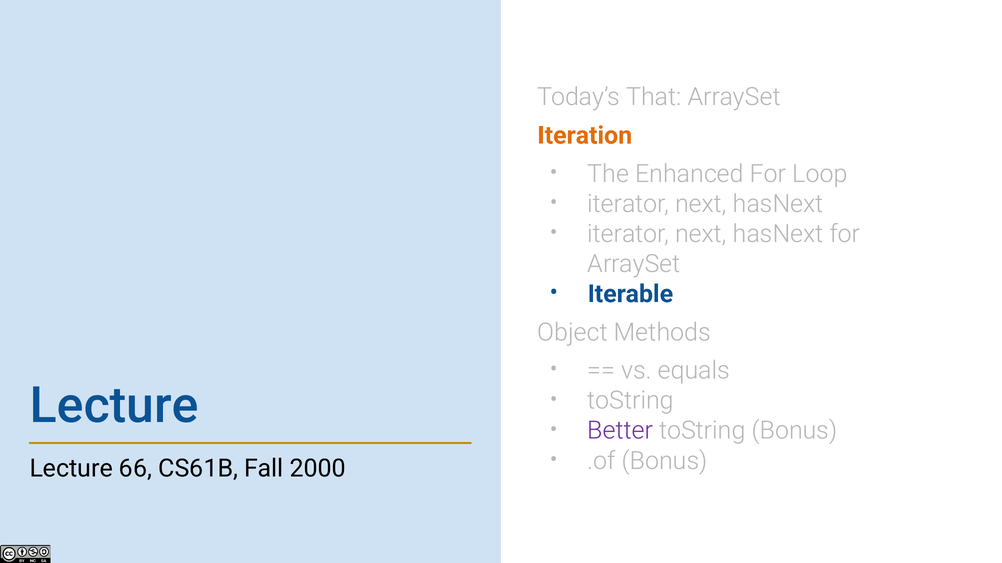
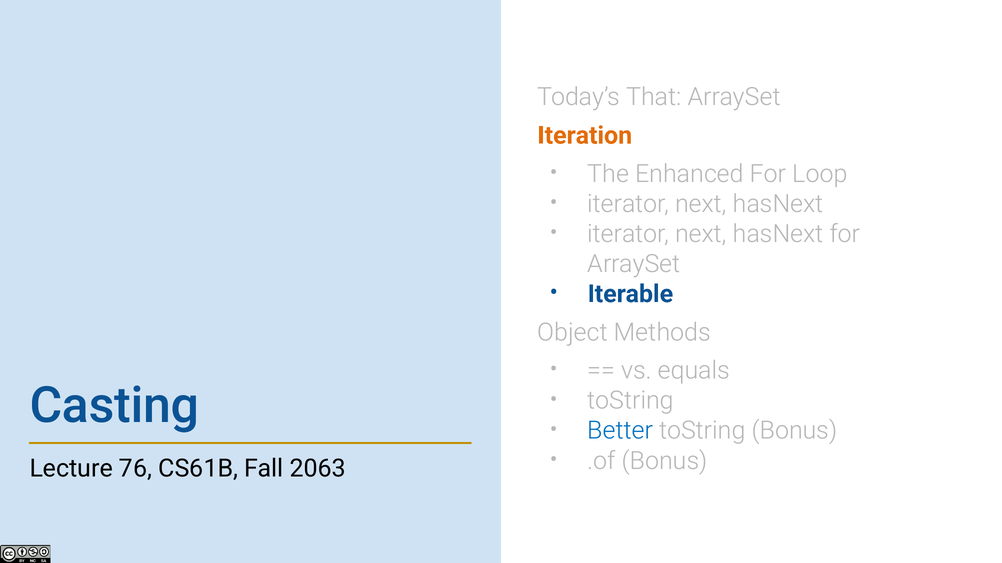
Lecture at (114, 406): Lecture -> Casting
Better colour: purple -> blue
66: 66 -> 76
2000: 2000 -> 2063
